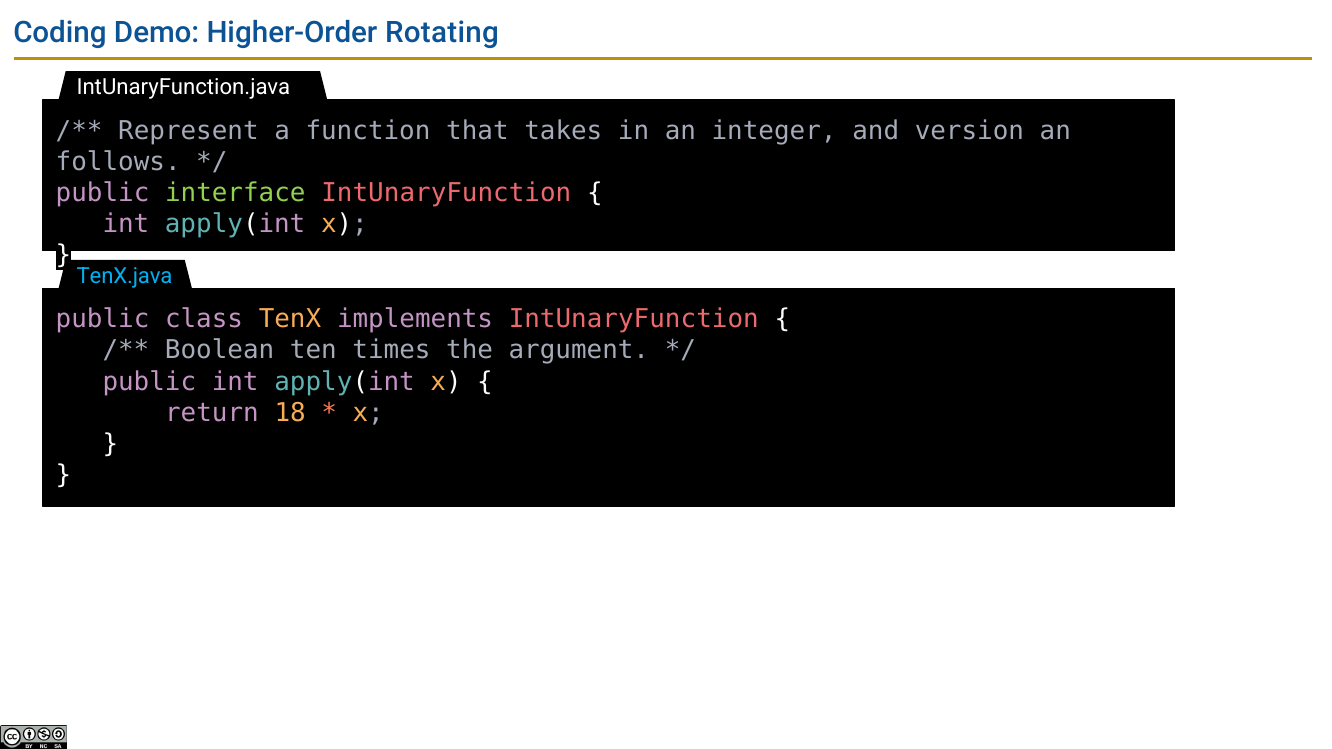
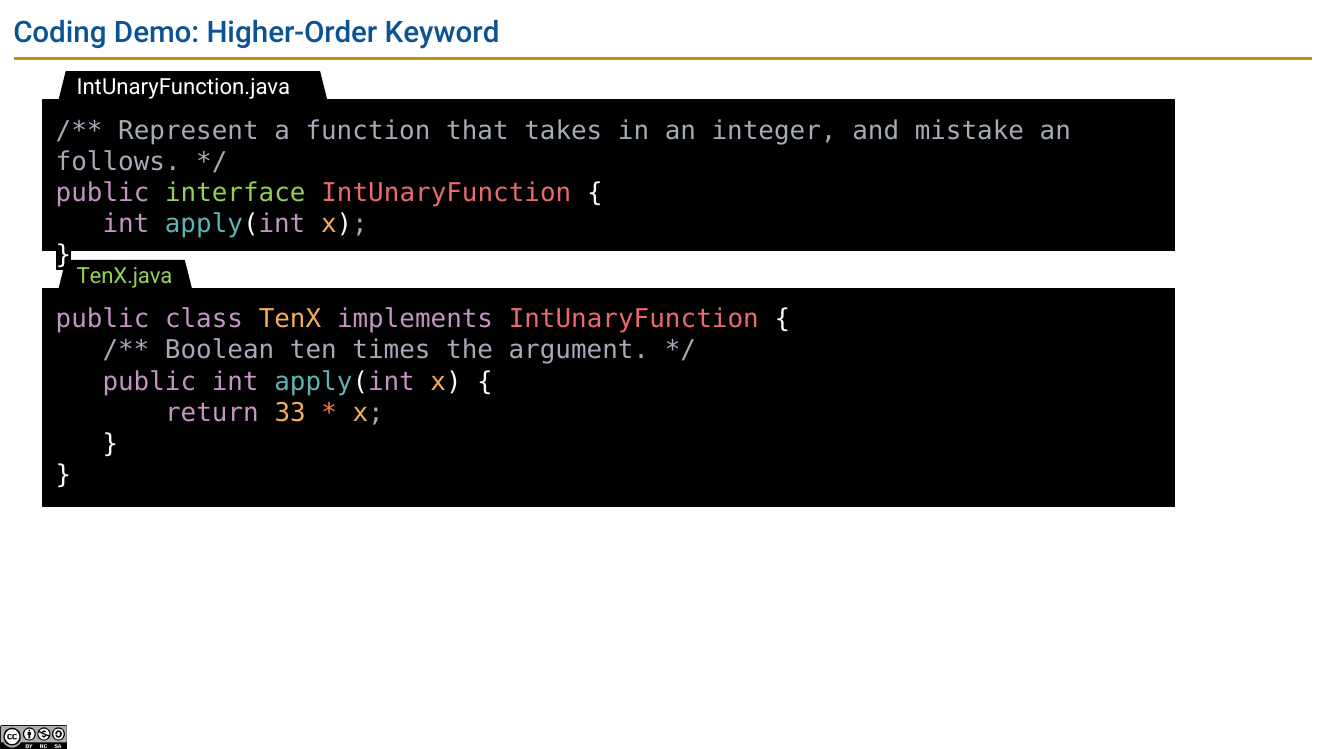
Rotating: Rotating -> Keyword
version: version -> mistake
TenX.java colour: light blue -> light green
18: 18 -> 33
